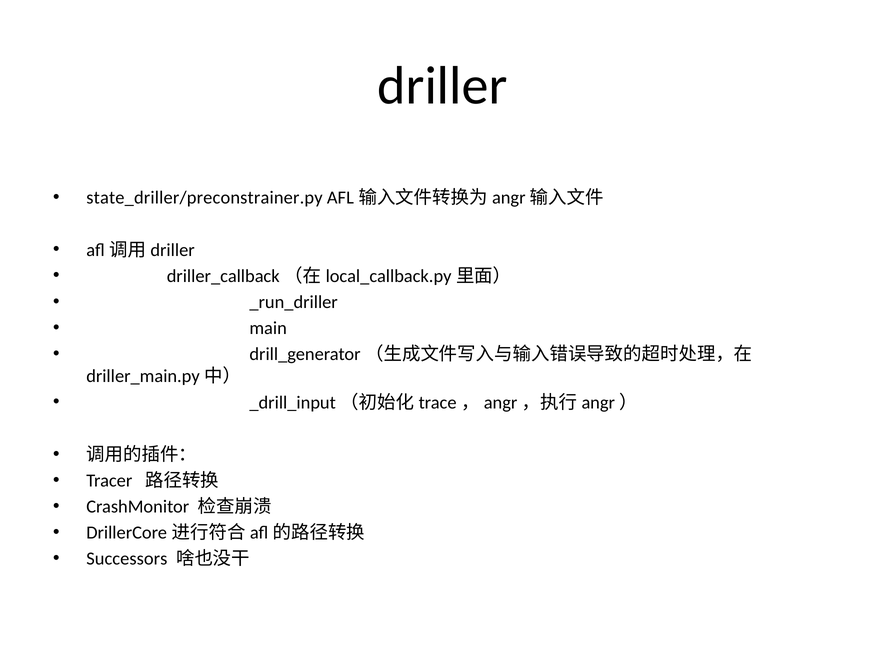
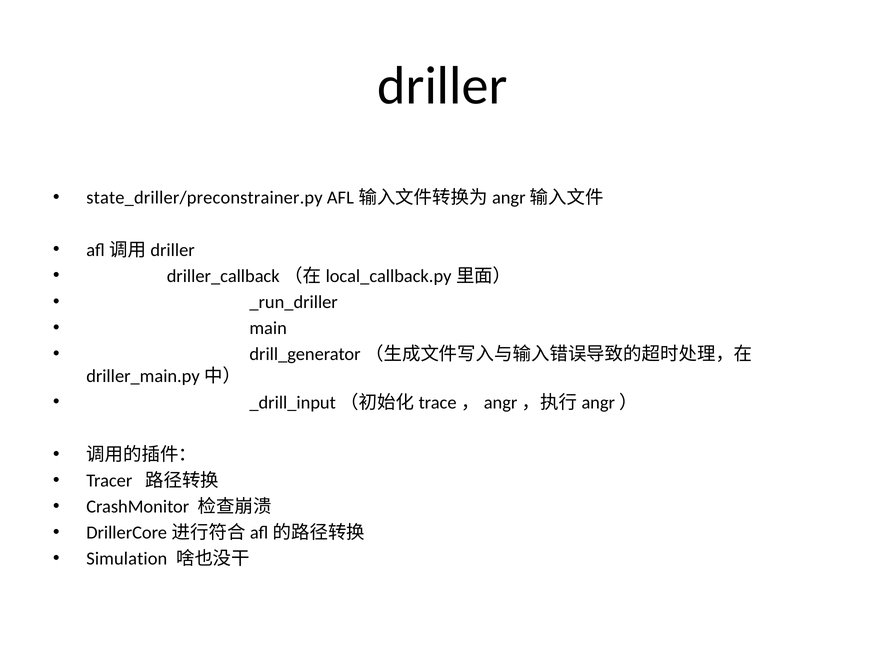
Successors: Successors -> Simulation
